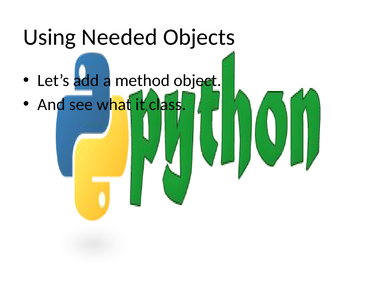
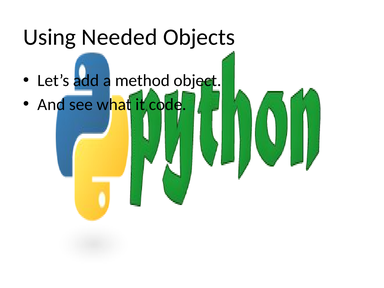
class: class -> code
